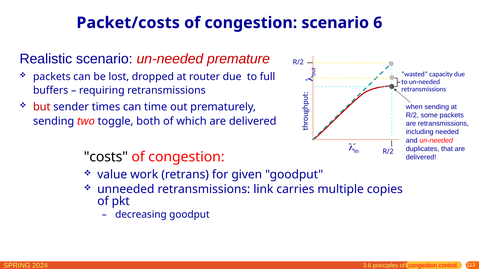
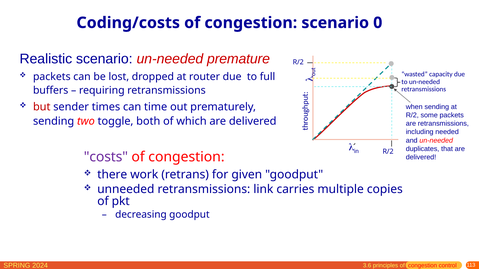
Packet/costs: Packet/costs -> Coding/costs
6: 6 -> 0
costs colour: black -> purple
value: value -> there
